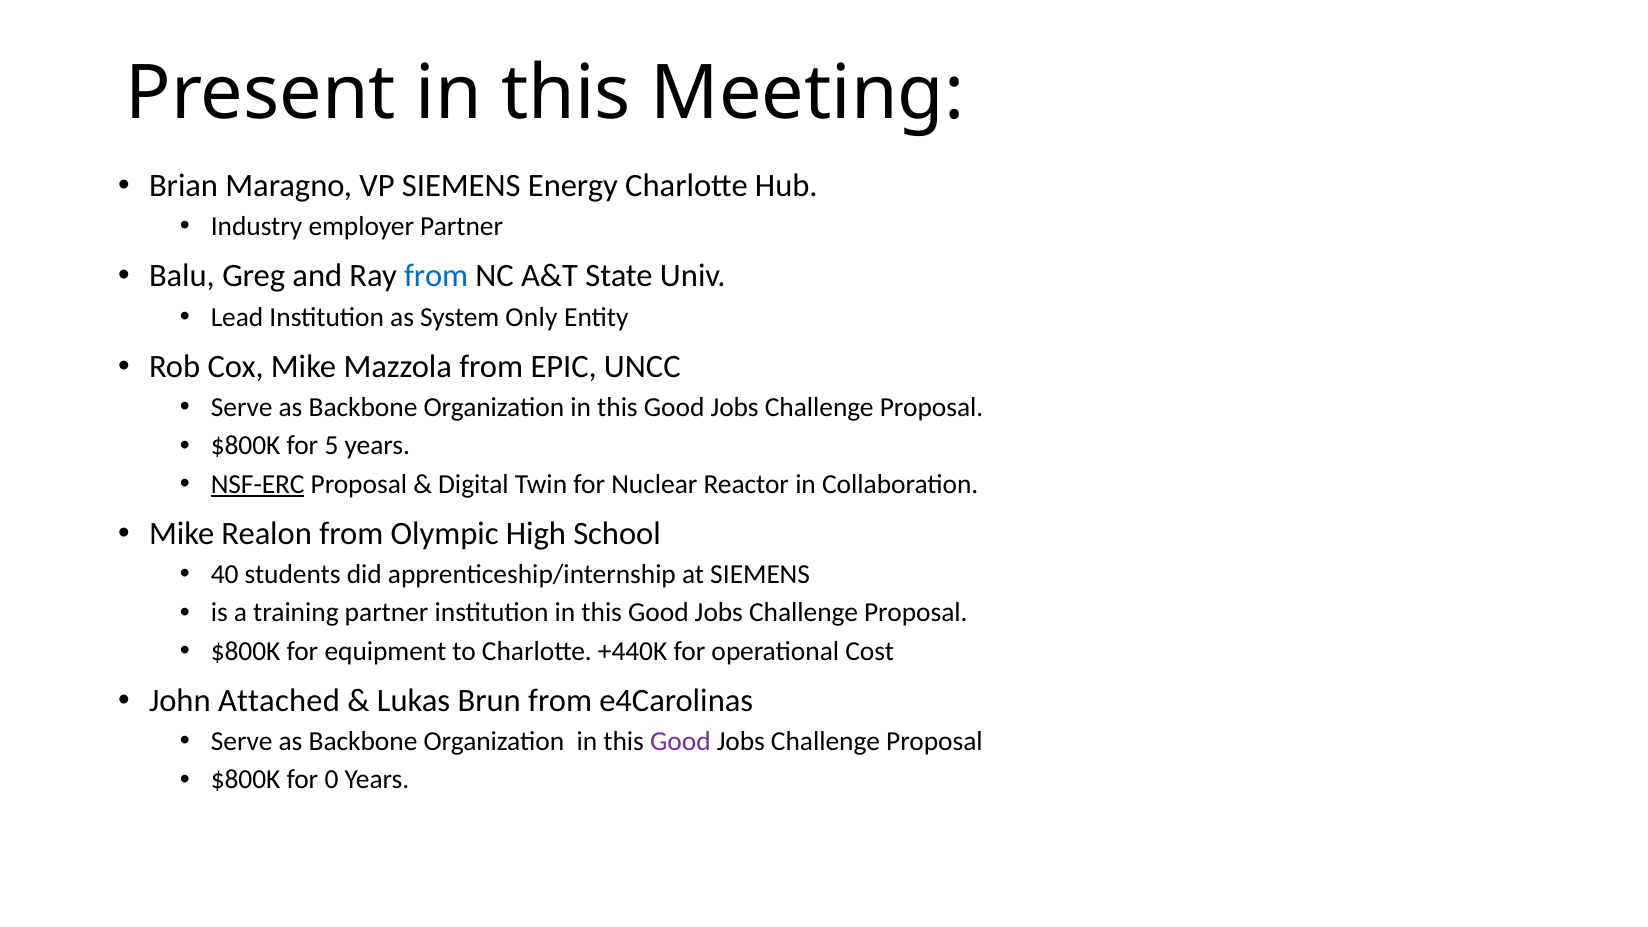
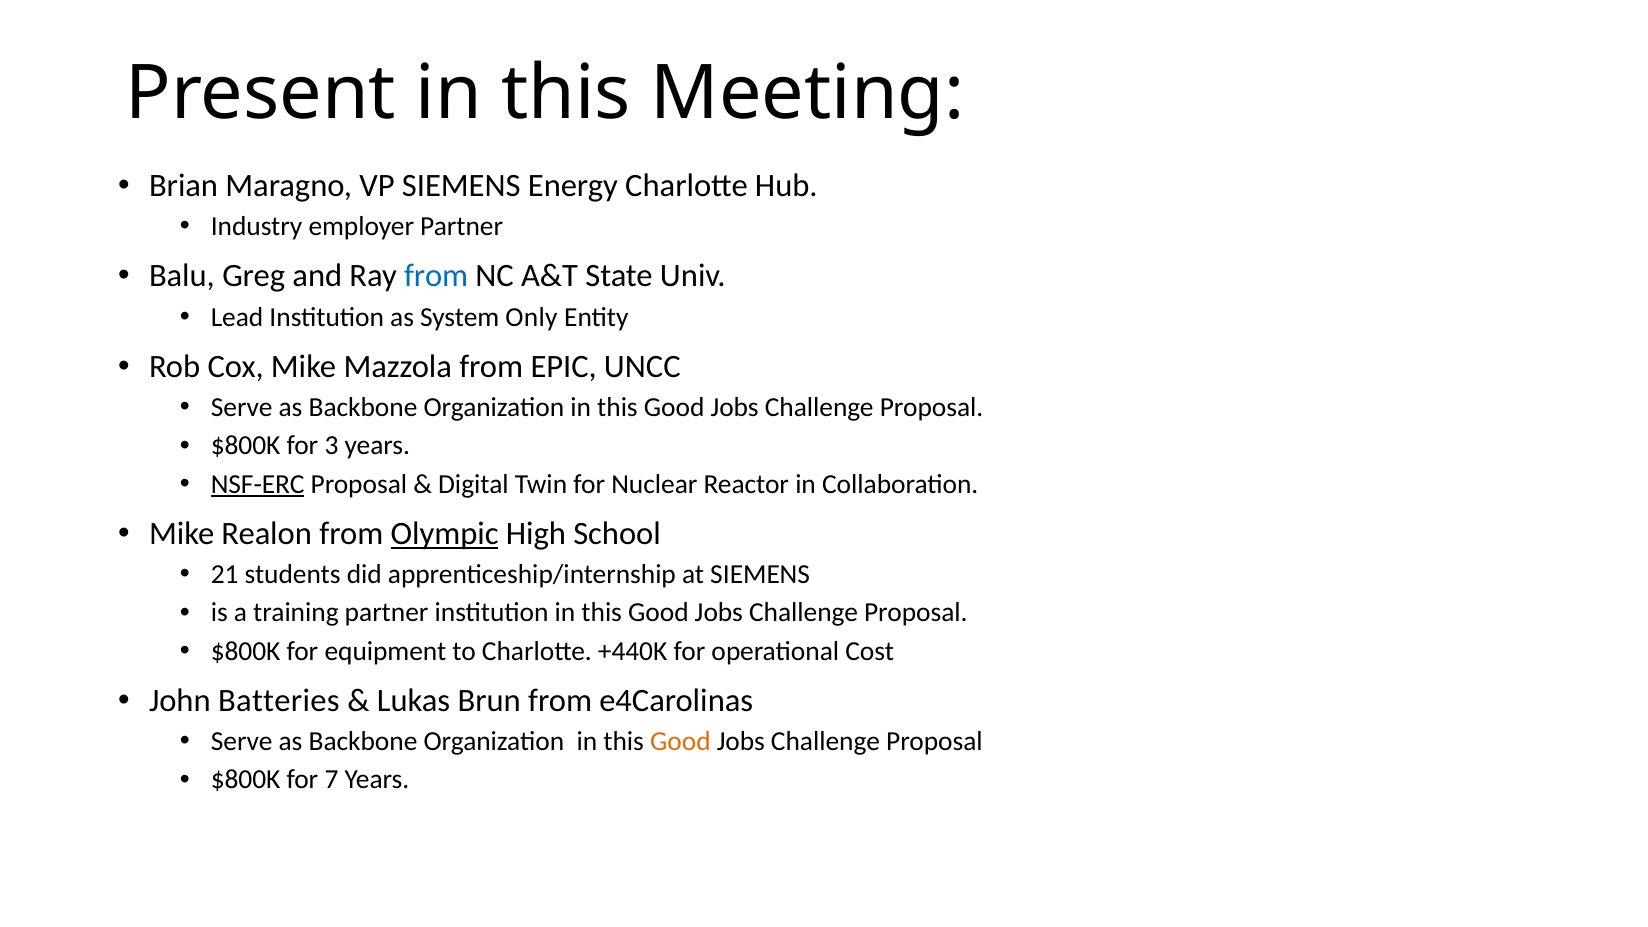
5: 5 -> 3
Olympic underline: none -> present
40: 40 -> 21
Attached: Attached -> Batteries
Good at (680, 742) colour: purple -> orange
0: 0 -> 7
